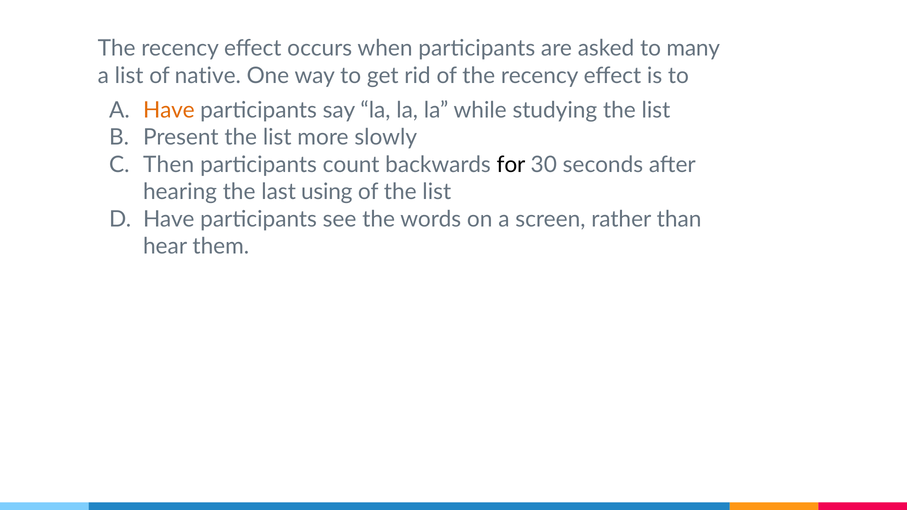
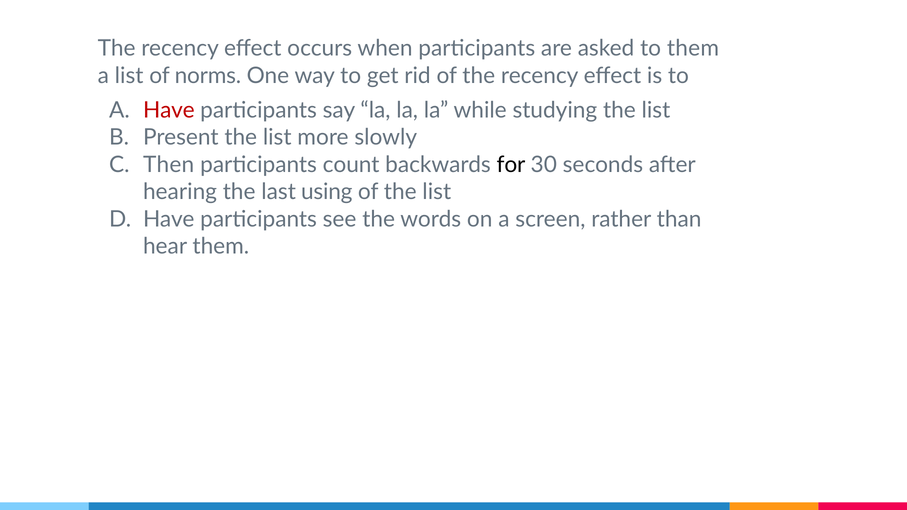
to many: many -> them
native: native -> norms
Have at (169, 110) colour: orange -> red
